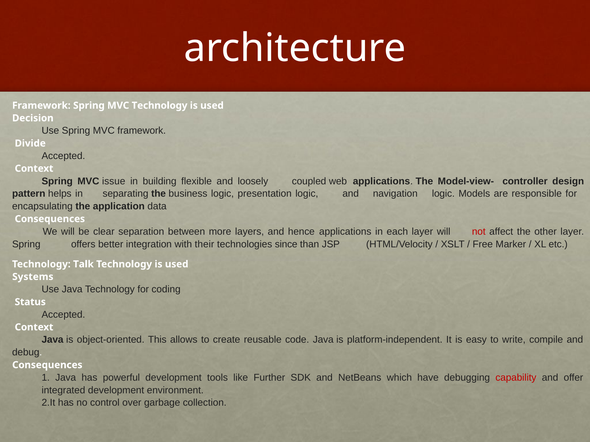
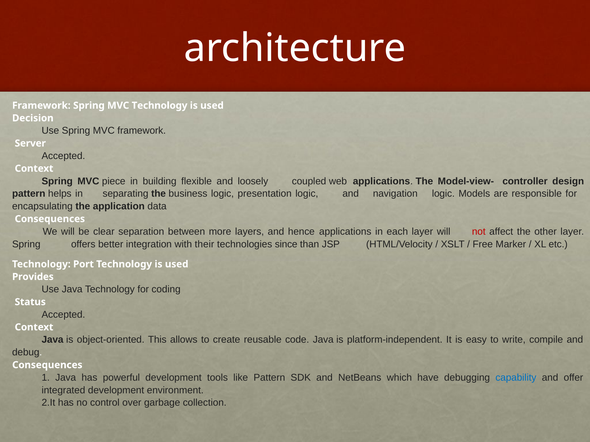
Divide: Divide -> Server
issue: issue -> piece
Talk: Talk -> Port
Systems: Systems -> Provides
like Further: Further -> Pattern
capability colour: red -> blue
